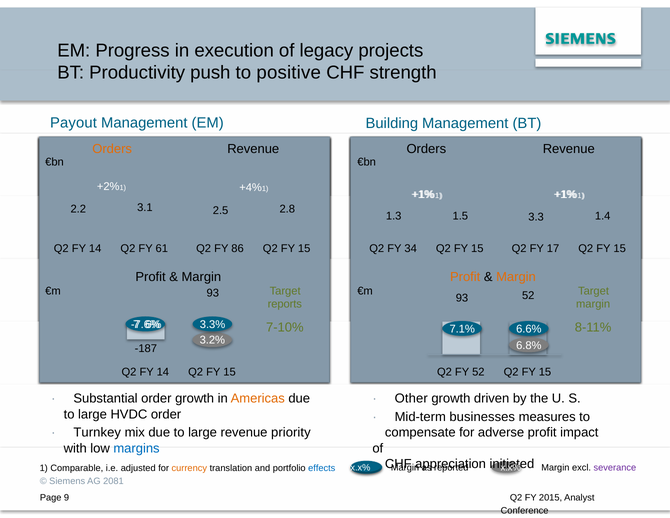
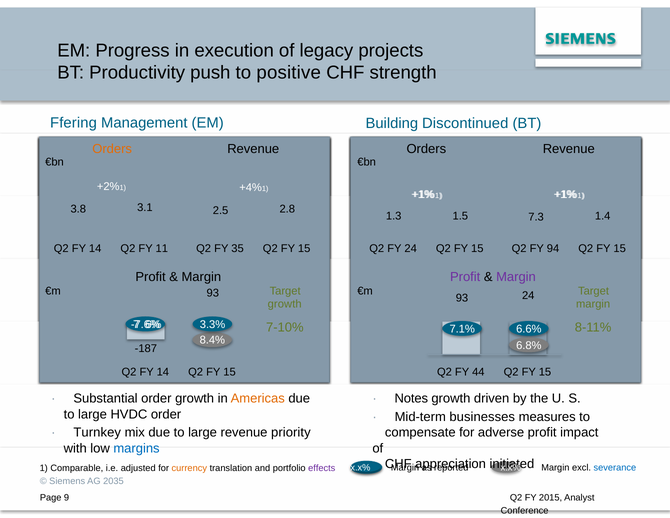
Payout: Payout -> Ffering
Building Management: Management -> Discontinued
2.2: 2.2 -> 3.8
3.3: 3.3 -> 7.3
61: 61 -> 11
86: 86 -> 35
FY 34: 34 -> 24
17: 17 -> 94
Profit at (465, 277) colour: orange -> purple
Margin at (516, 277) colour: orange -> purple
93 52: 52 -> 24
reports at (285, 304): reports -> growth
3.2%: 3.2% -> 8.4%
FY 52: 52 -> 44
Other: Other -> Notes
severance colour: purple -> blue
effects colour: blue -> purple
2081: 2081 -> 2035
